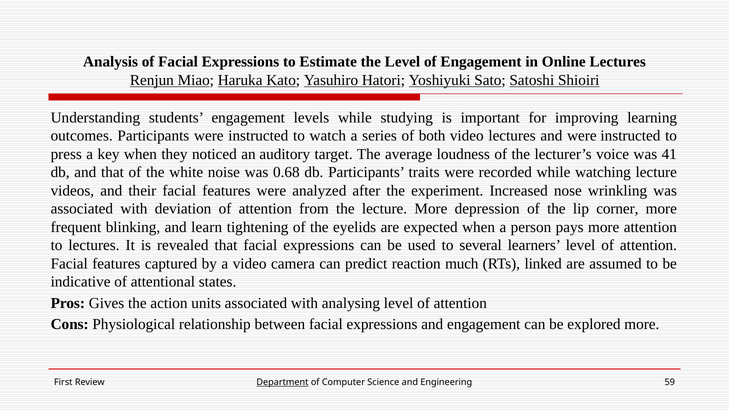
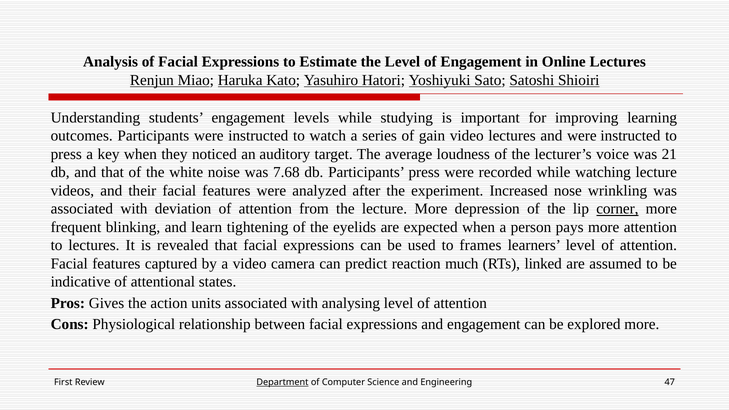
both: both -> gain
41: 41 -> 21
0.68: 0.68 -> 7.68
Participants traits: traits -> press
corner underline: none -> present
several: several -> frames
59: 59 -> 47
